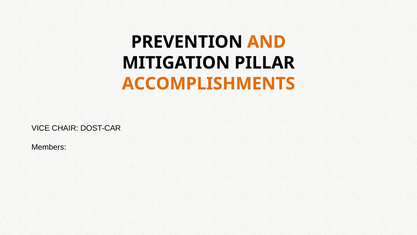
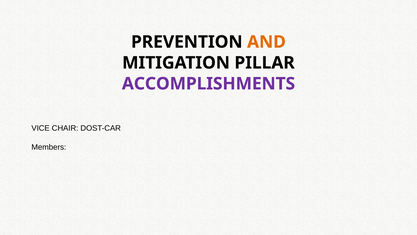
ACCOMPLISHMENTS colour: orange -> purple
